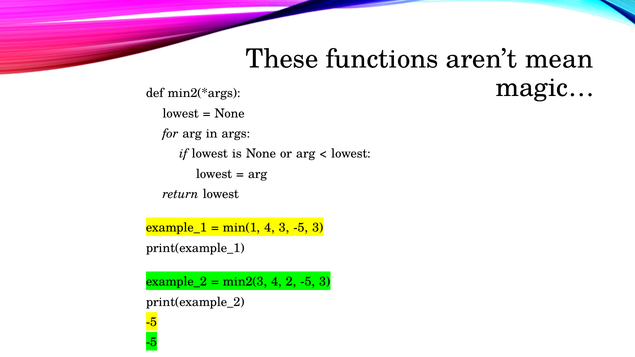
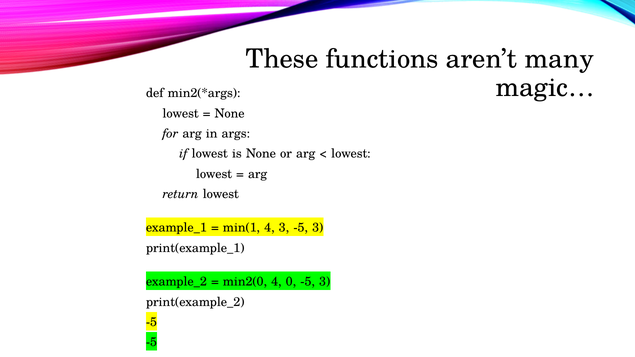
mean: mean -> many
min2(3: min2(3 -> min2(0
2: 2 -> 0
